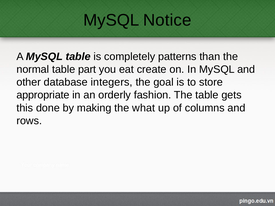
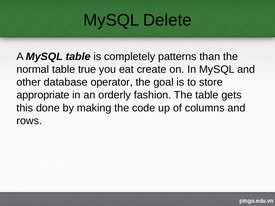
Notice: Notice -> Delete
part: part -> true
integers: integers -> operator
what: what -> code
